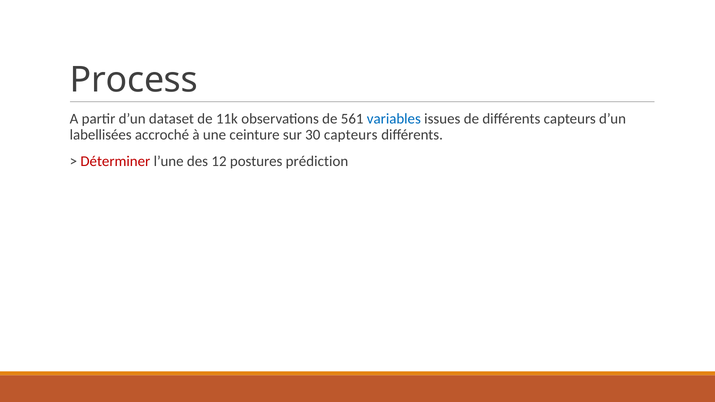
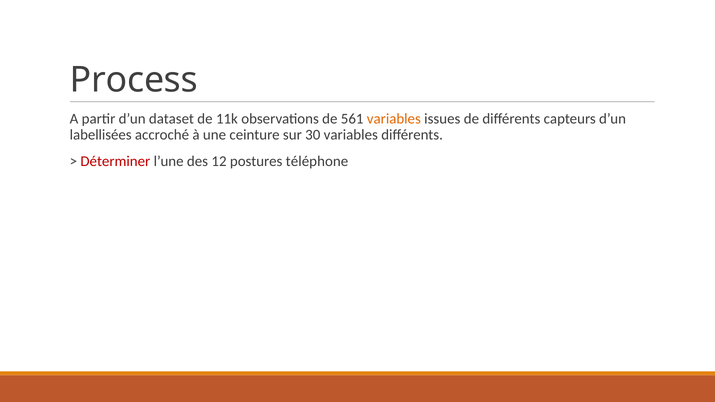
variables at (394, 119) colour: blue -> orange
30 capteurs: capteurs -> variables
prédiction: prédiction -> téléphone
